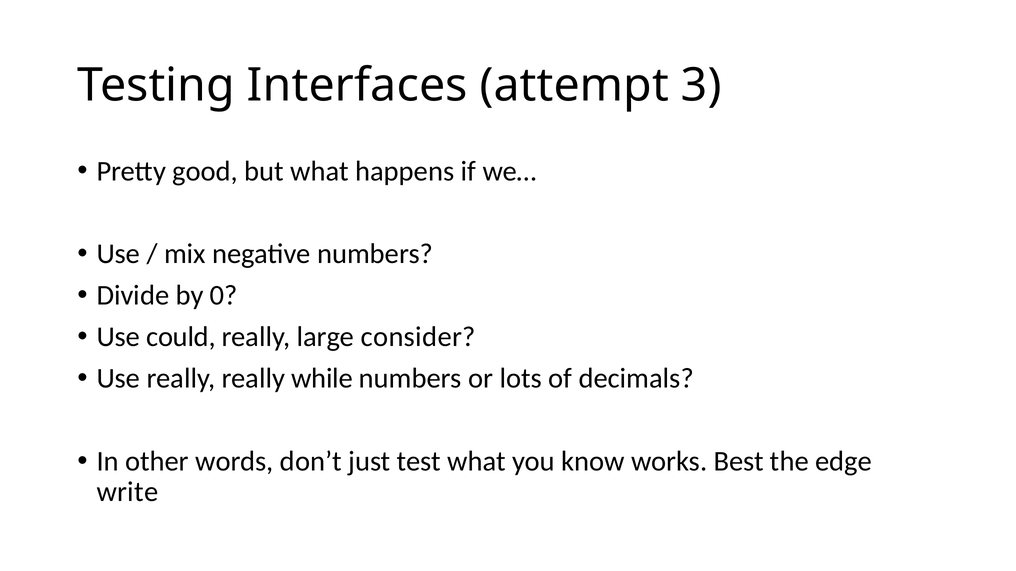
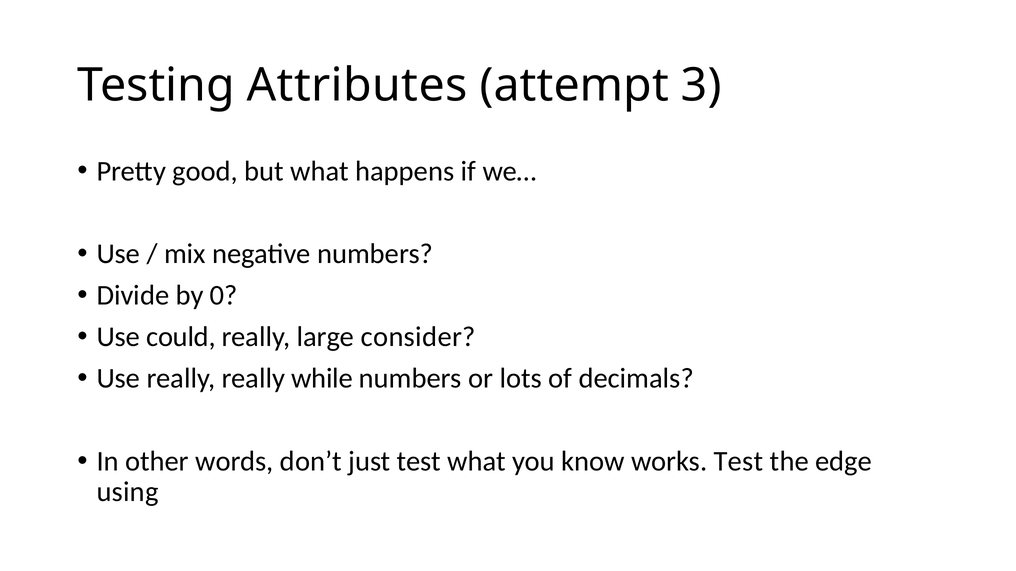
Interfaces: Interfaces -> Attributes
works Best: Best -> Test
write: write -> using
